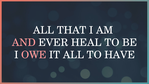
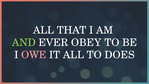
AND colour: pink -> light green
HEAL: HEAL -> OBEY
HAVE: HAVE -> DOES
